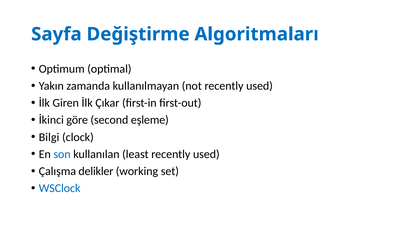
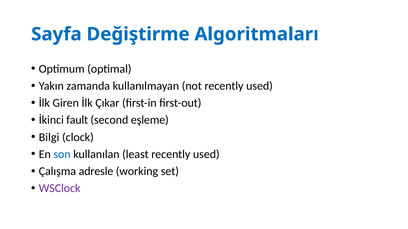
göre: göre -> fault
delikler: delikler -> adresle
WSClock colour: blue -> purple
